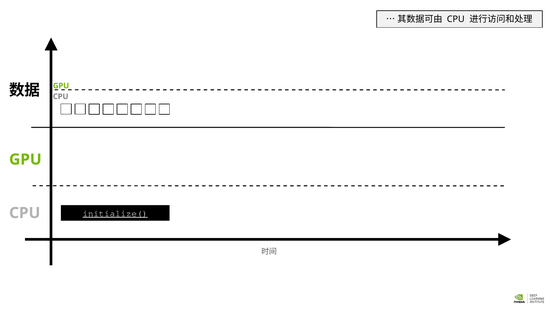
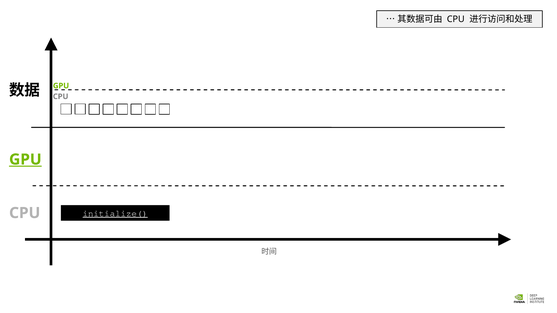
GPU at (25, 160) underline: none -> present
